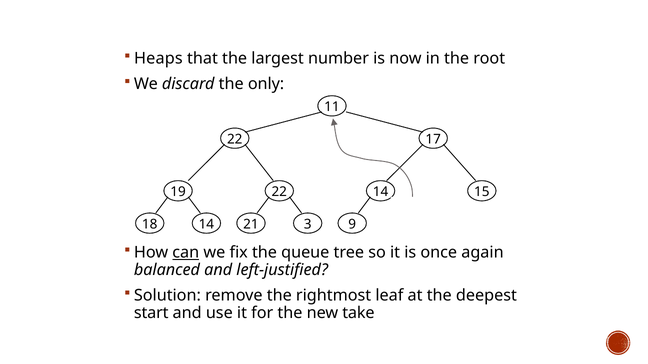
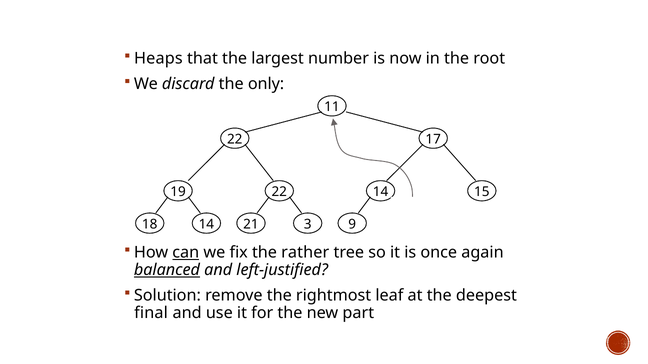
queue: queue -> rather
balanced underline: none -> present
start: start -> final
take: take -> part
